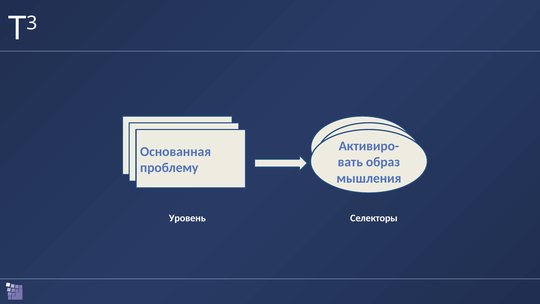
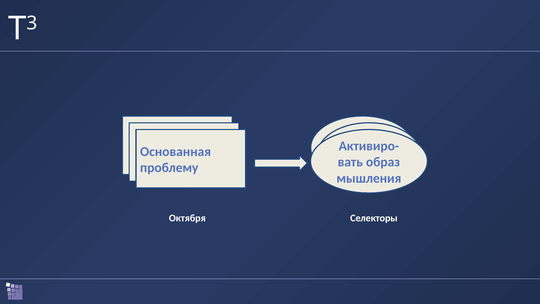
Уровень: Уровень -> Октября
